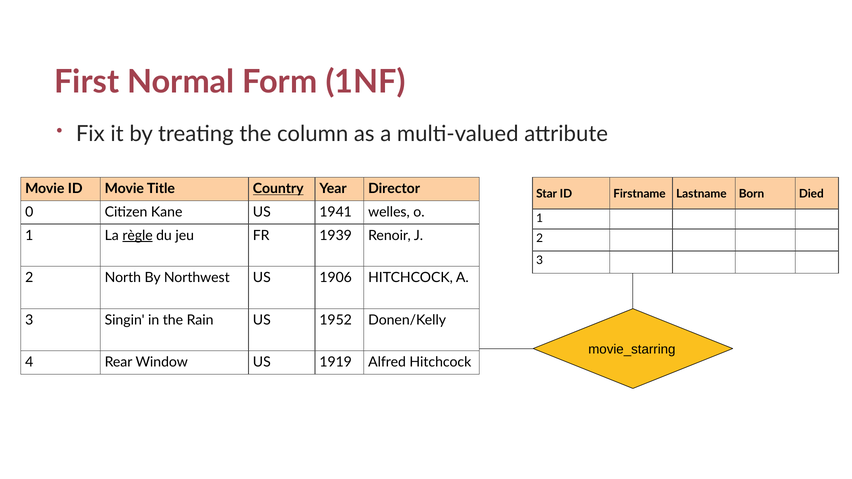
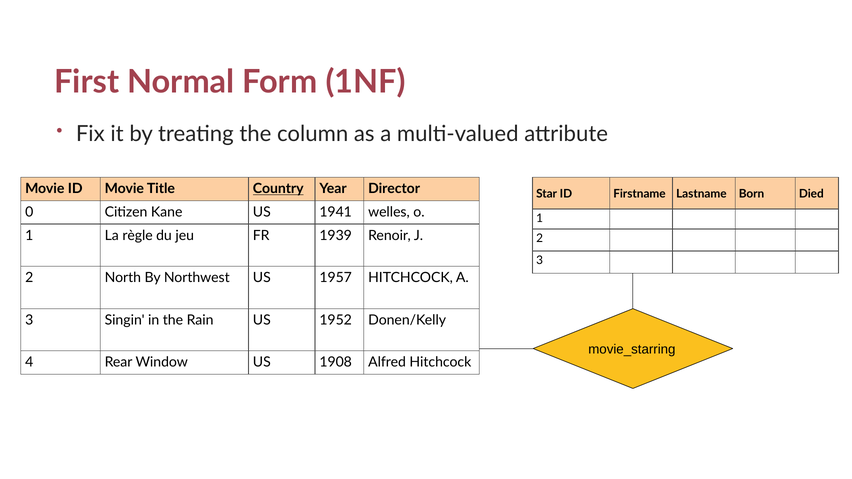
règle underline: present -> none
1906: 1906 -> 1957
1919: 1919 -> 1908
